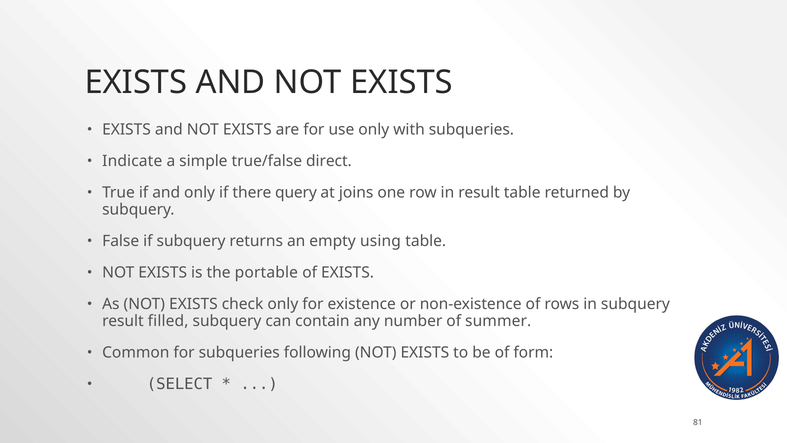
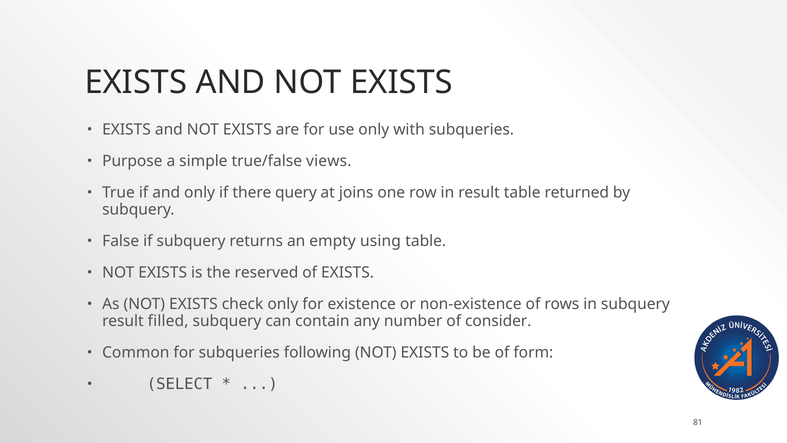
Indicate: Indicate -> Purpose
direct: direct -> views
portable: portable -> reserved
summer: summer -> consider
